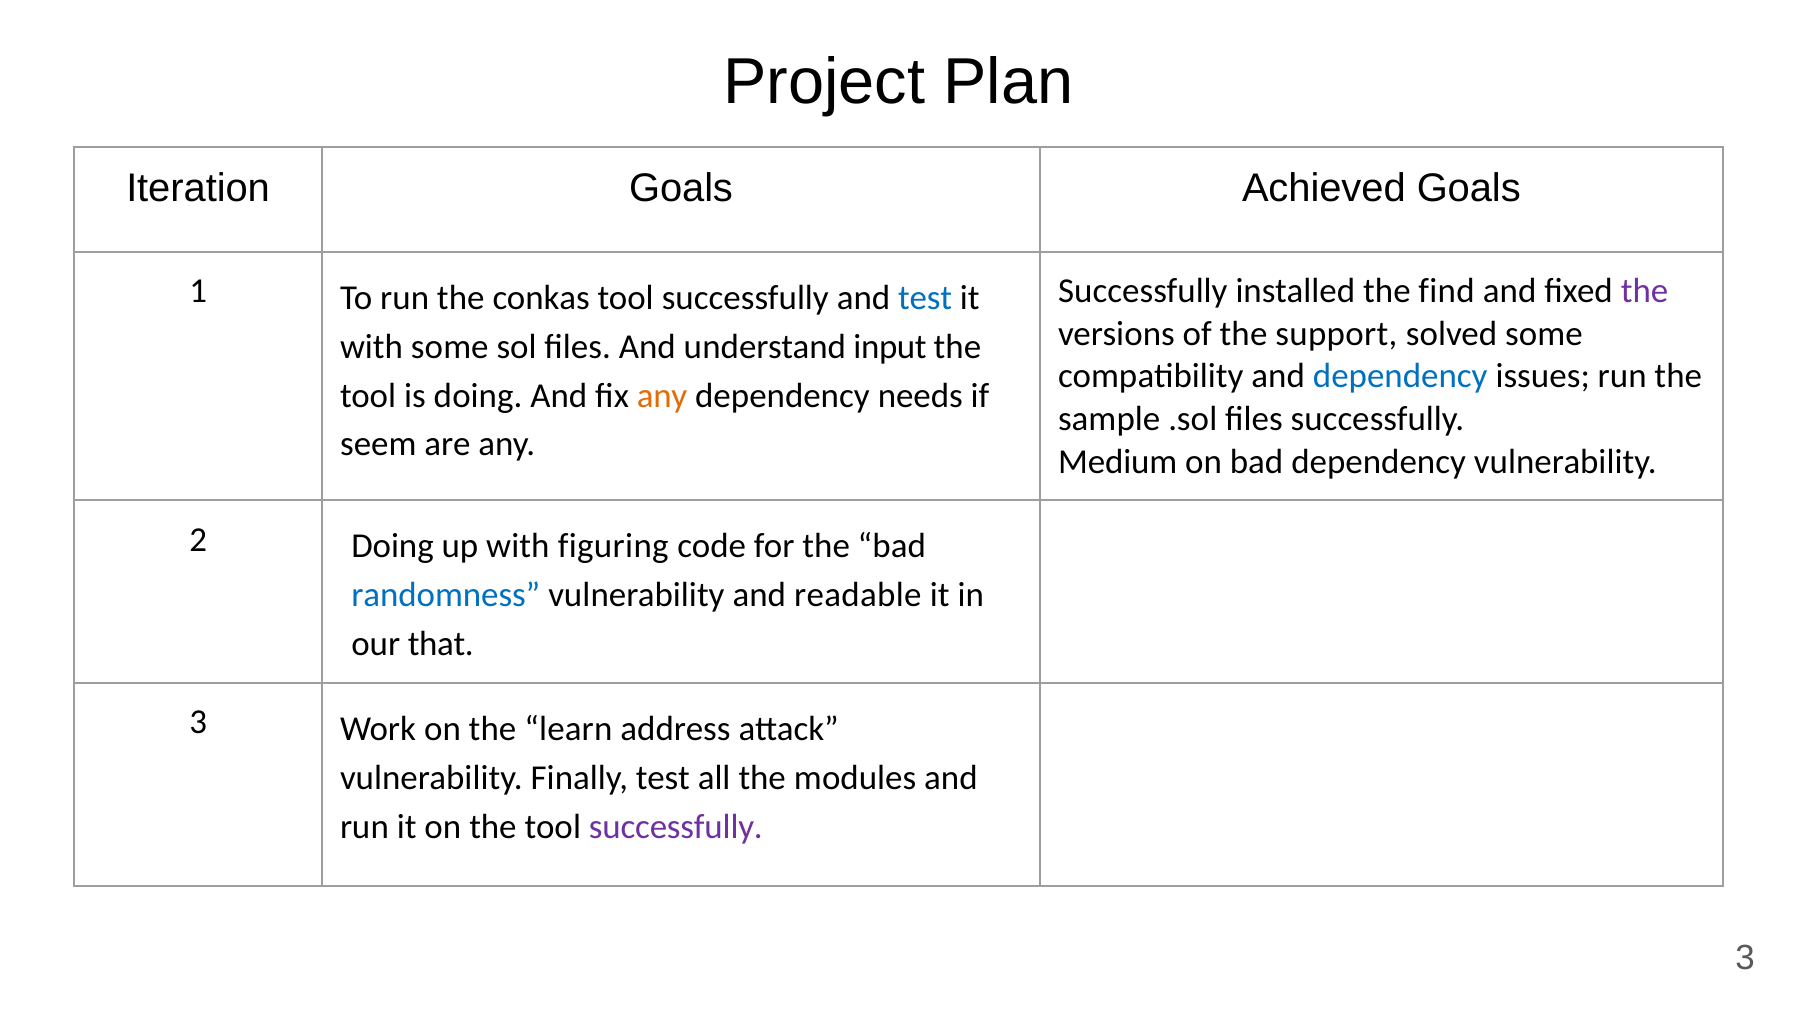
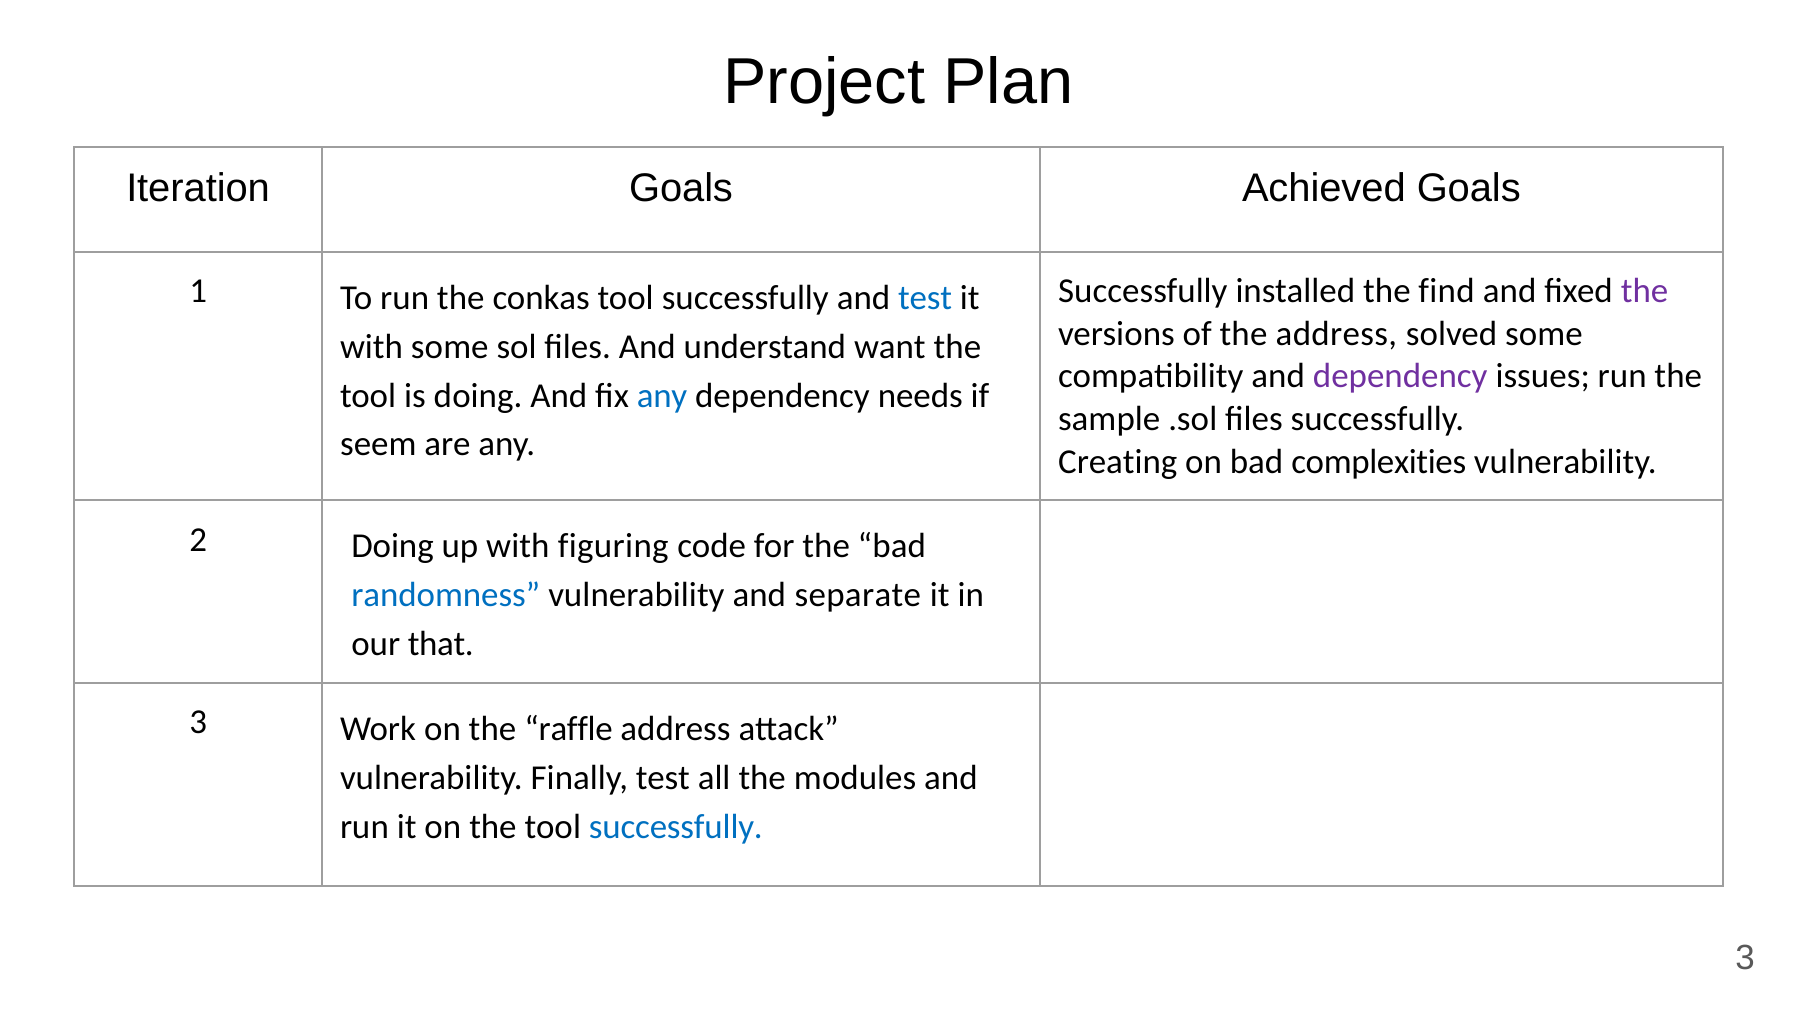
the support: support -> address
input: input -> want
dependency at (1400, 376) colour: blue -> purple
any at (662, 395) colour: orange -> blue
Medium: Medium -> Creating
bad dependency: dependency -> complexities
readable: readable -> separate
learn: learn -> raffle
successfully at (676, 826) colour: purple -> blue
